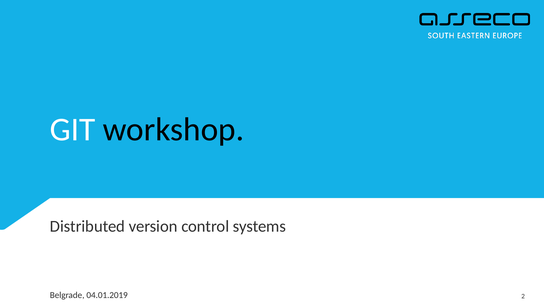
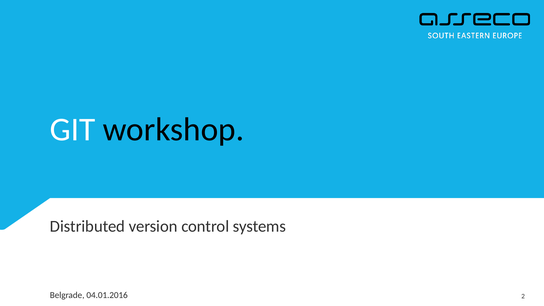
04.01.2019: 04.01.2019 -> 04.01.2016
